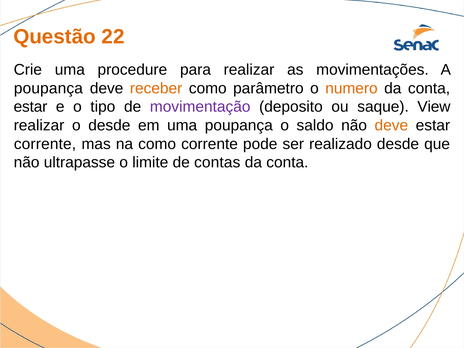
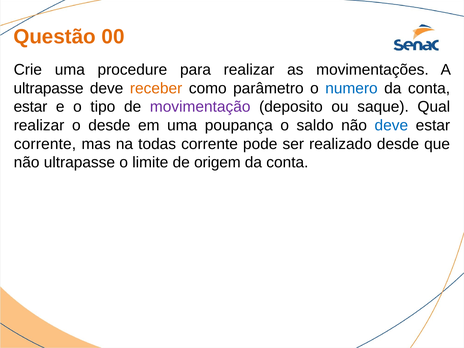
22: 22 -> 00
poupança at (48, 88): poupança -> ultrapasse
numero colour: orange -> blue
View: View -> Qual
deve at (391, 125) colour: orange -> blue
na como: como -> todas
contas: contas -> origem
